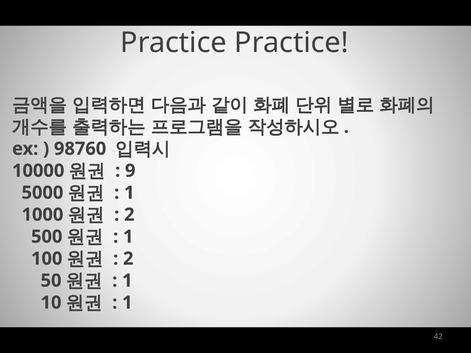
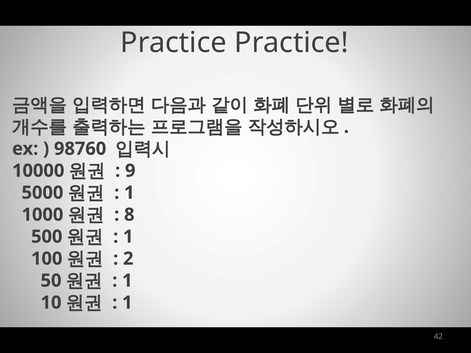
2 at (129, 215): 2 -> 8
